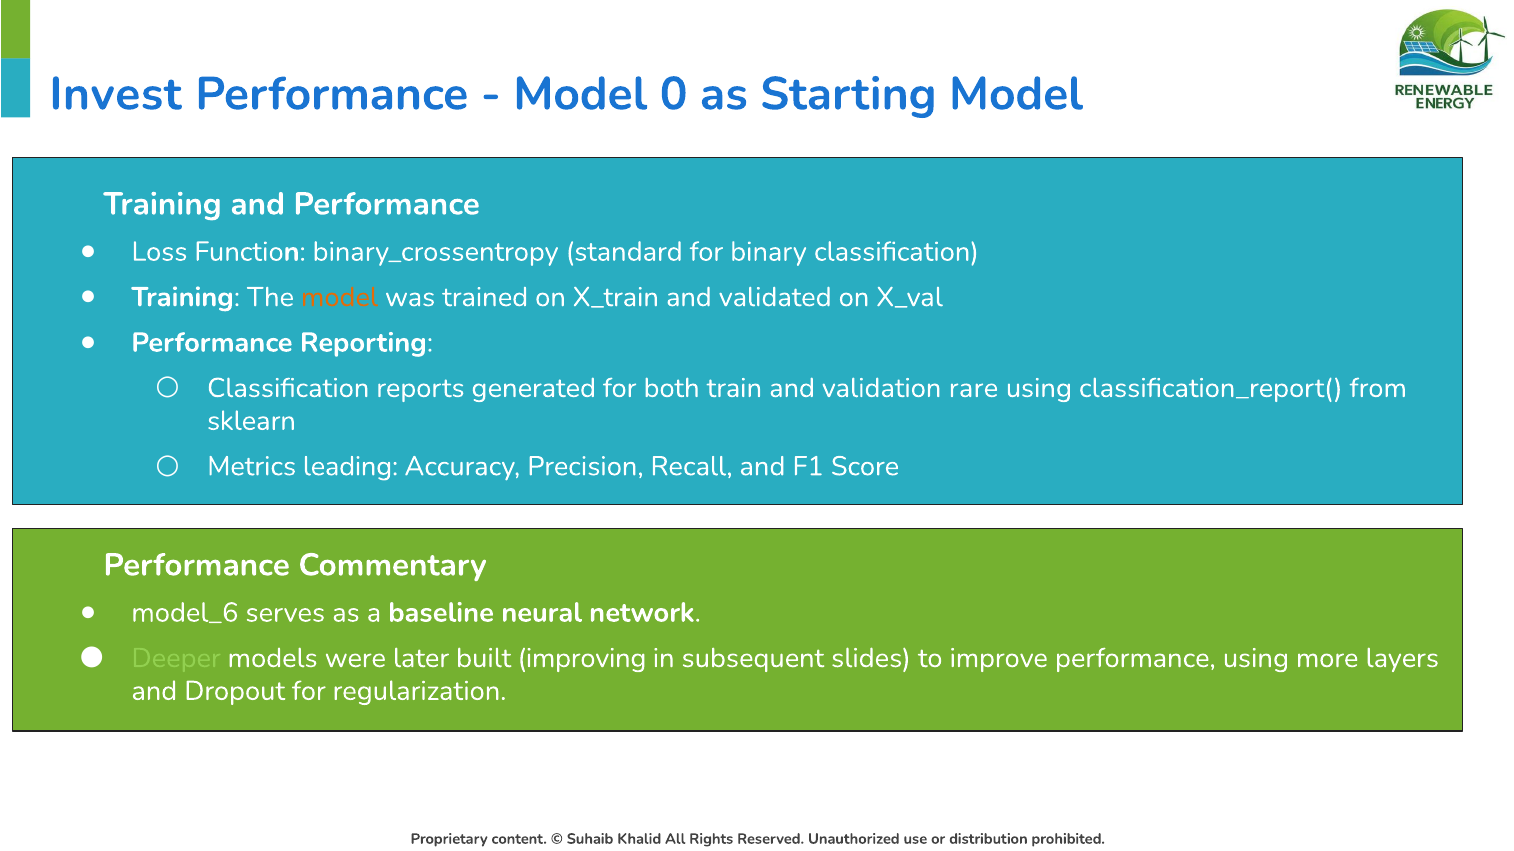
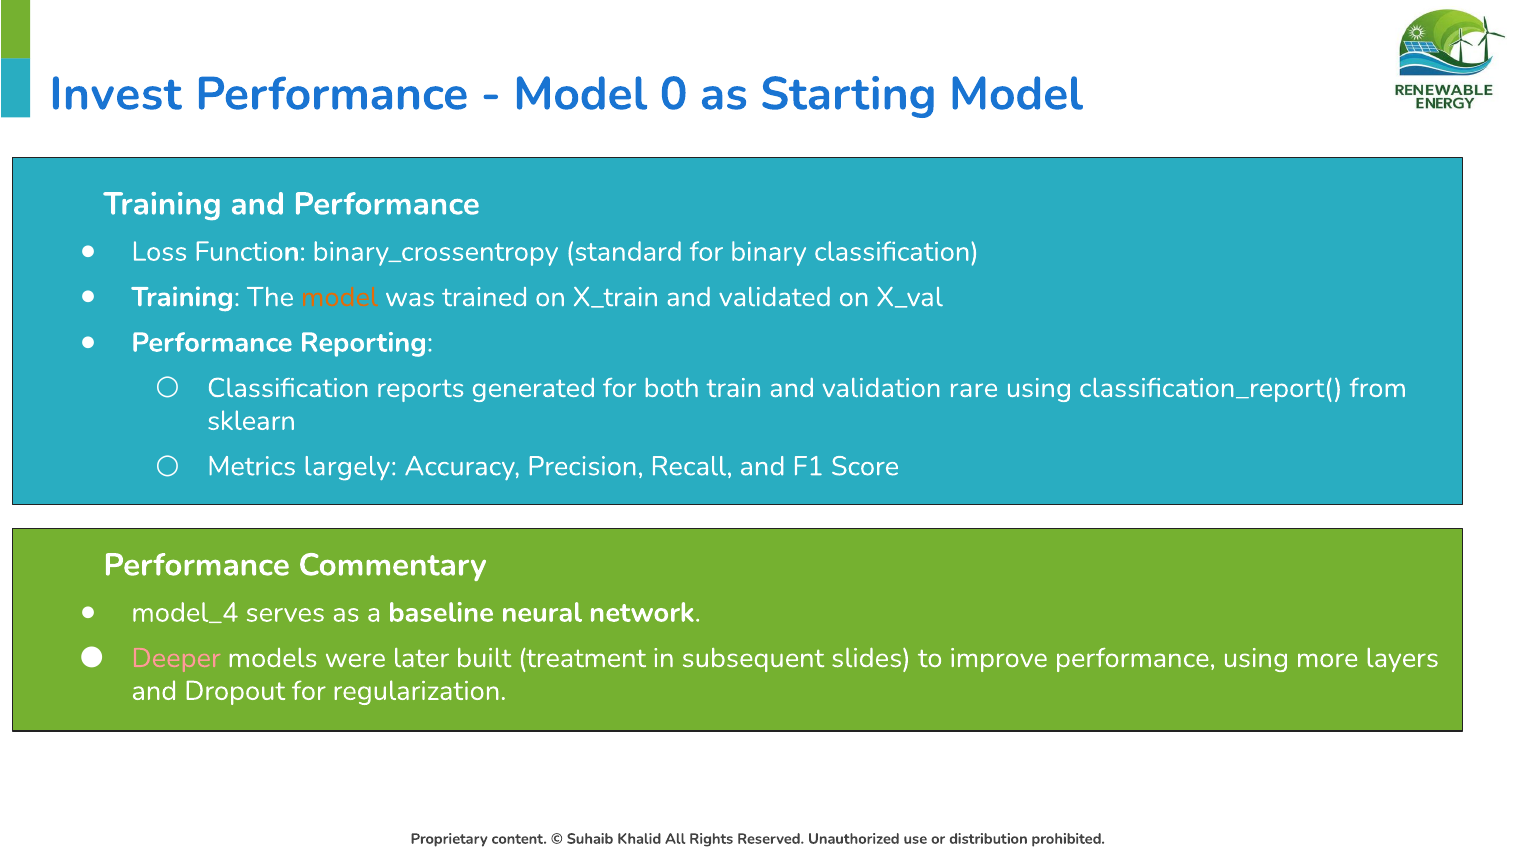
leading: leading -> largely
model_6: model_6 -> model_4
Deeper colour: light green -> pink
improving: improving -> treatment
